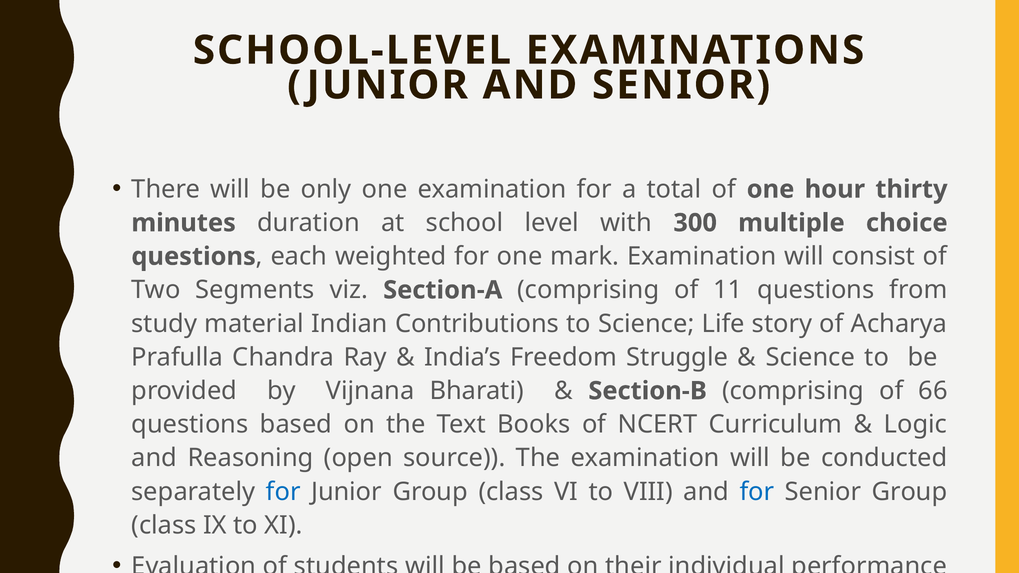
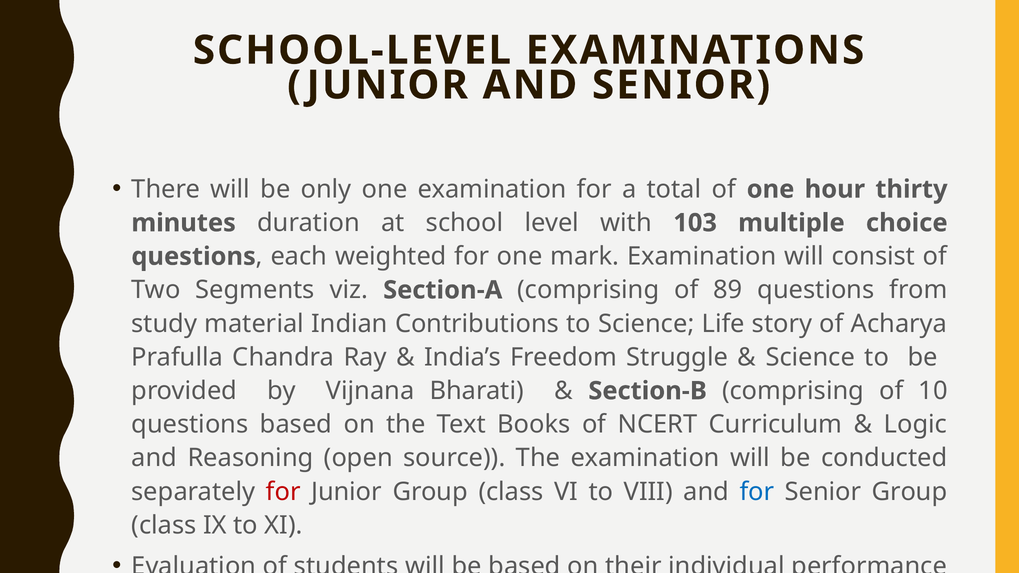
300: 300 -> 103
11: 11 -> 89
66: 66 -> 10
for at (283, 492) colour: blue -> red
